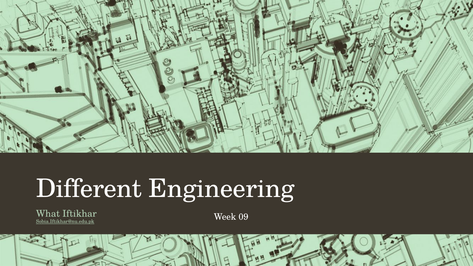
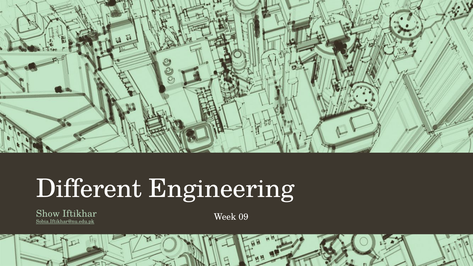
What: What -> Show
